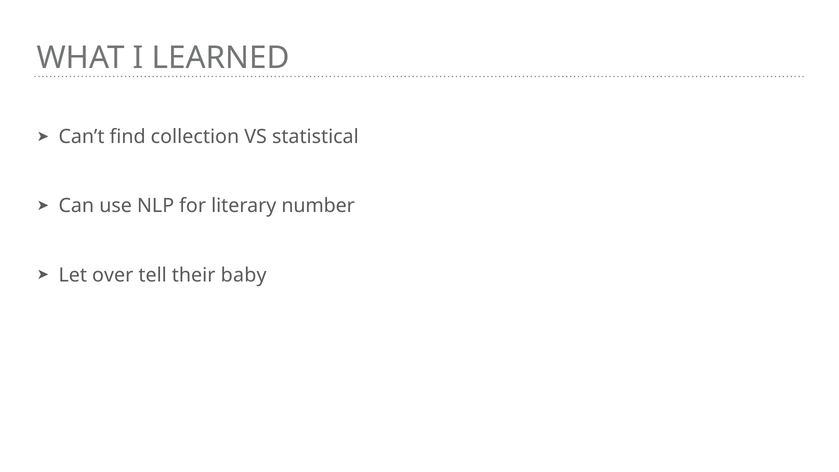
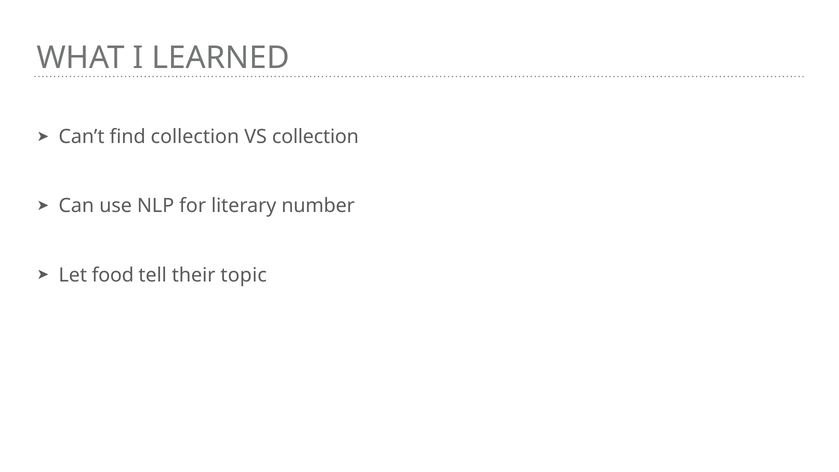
VS statistical: statistical -> collection
over: over -> food
baby: baby -> topic
